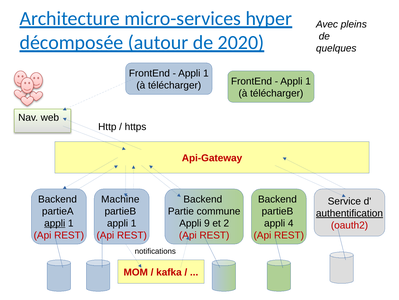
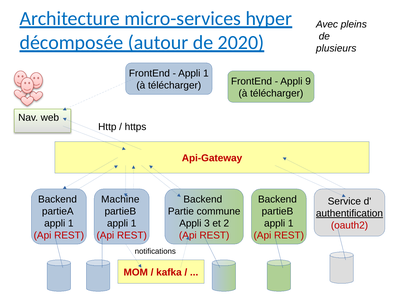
quelques: quelques -> plusieurs
1 at (308, 81): 1 -> 9
appli at (55, 223) underline: present -> none
9: 9 -> 3
4 at (291, 223): 4 -> 1
